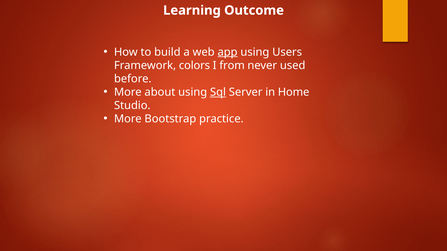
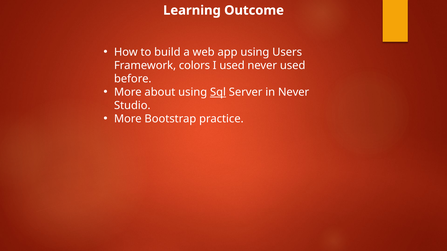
app underline: present -> none
I from: from -> used
in Home: Home -> Never
